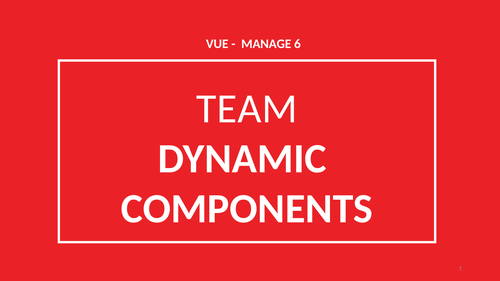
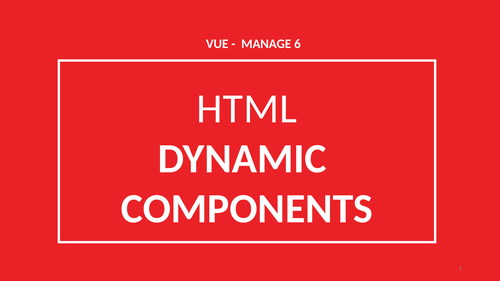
TEAM: TEAM -> HTML
